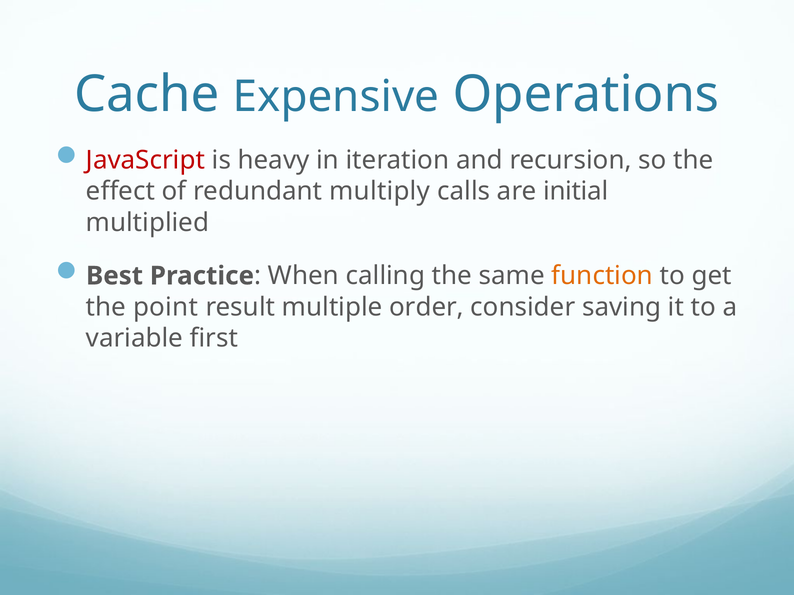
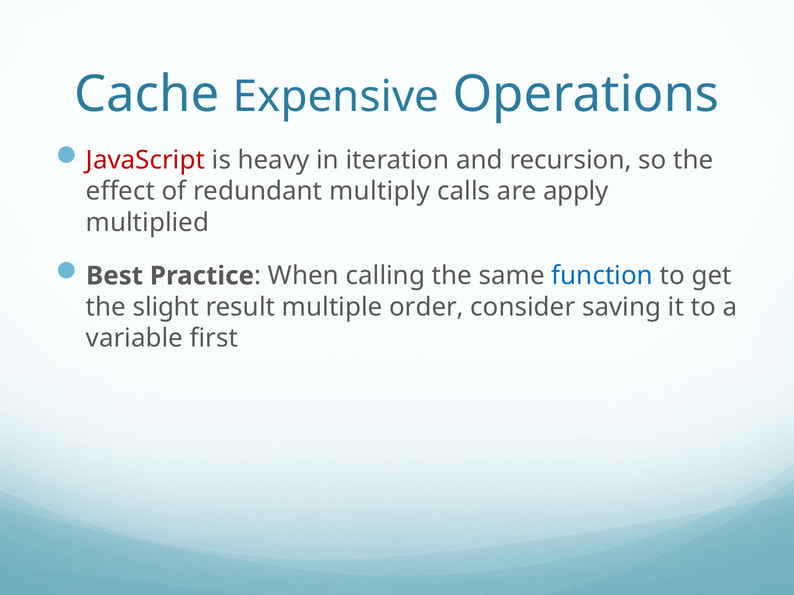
initial: initial -> apply
function colour: orange -> blue
point: point -> slight
